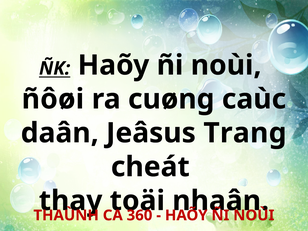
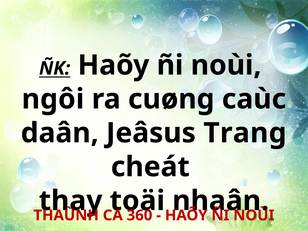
ñôøi: ñôøi -> ngôi
